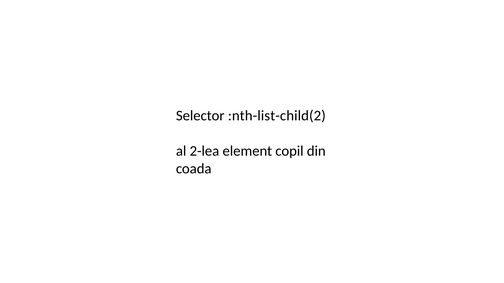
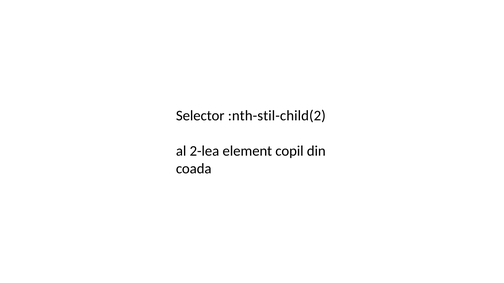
:nth-list-child(2: :nth-list-child(2 -> :nth-stil-child(2
